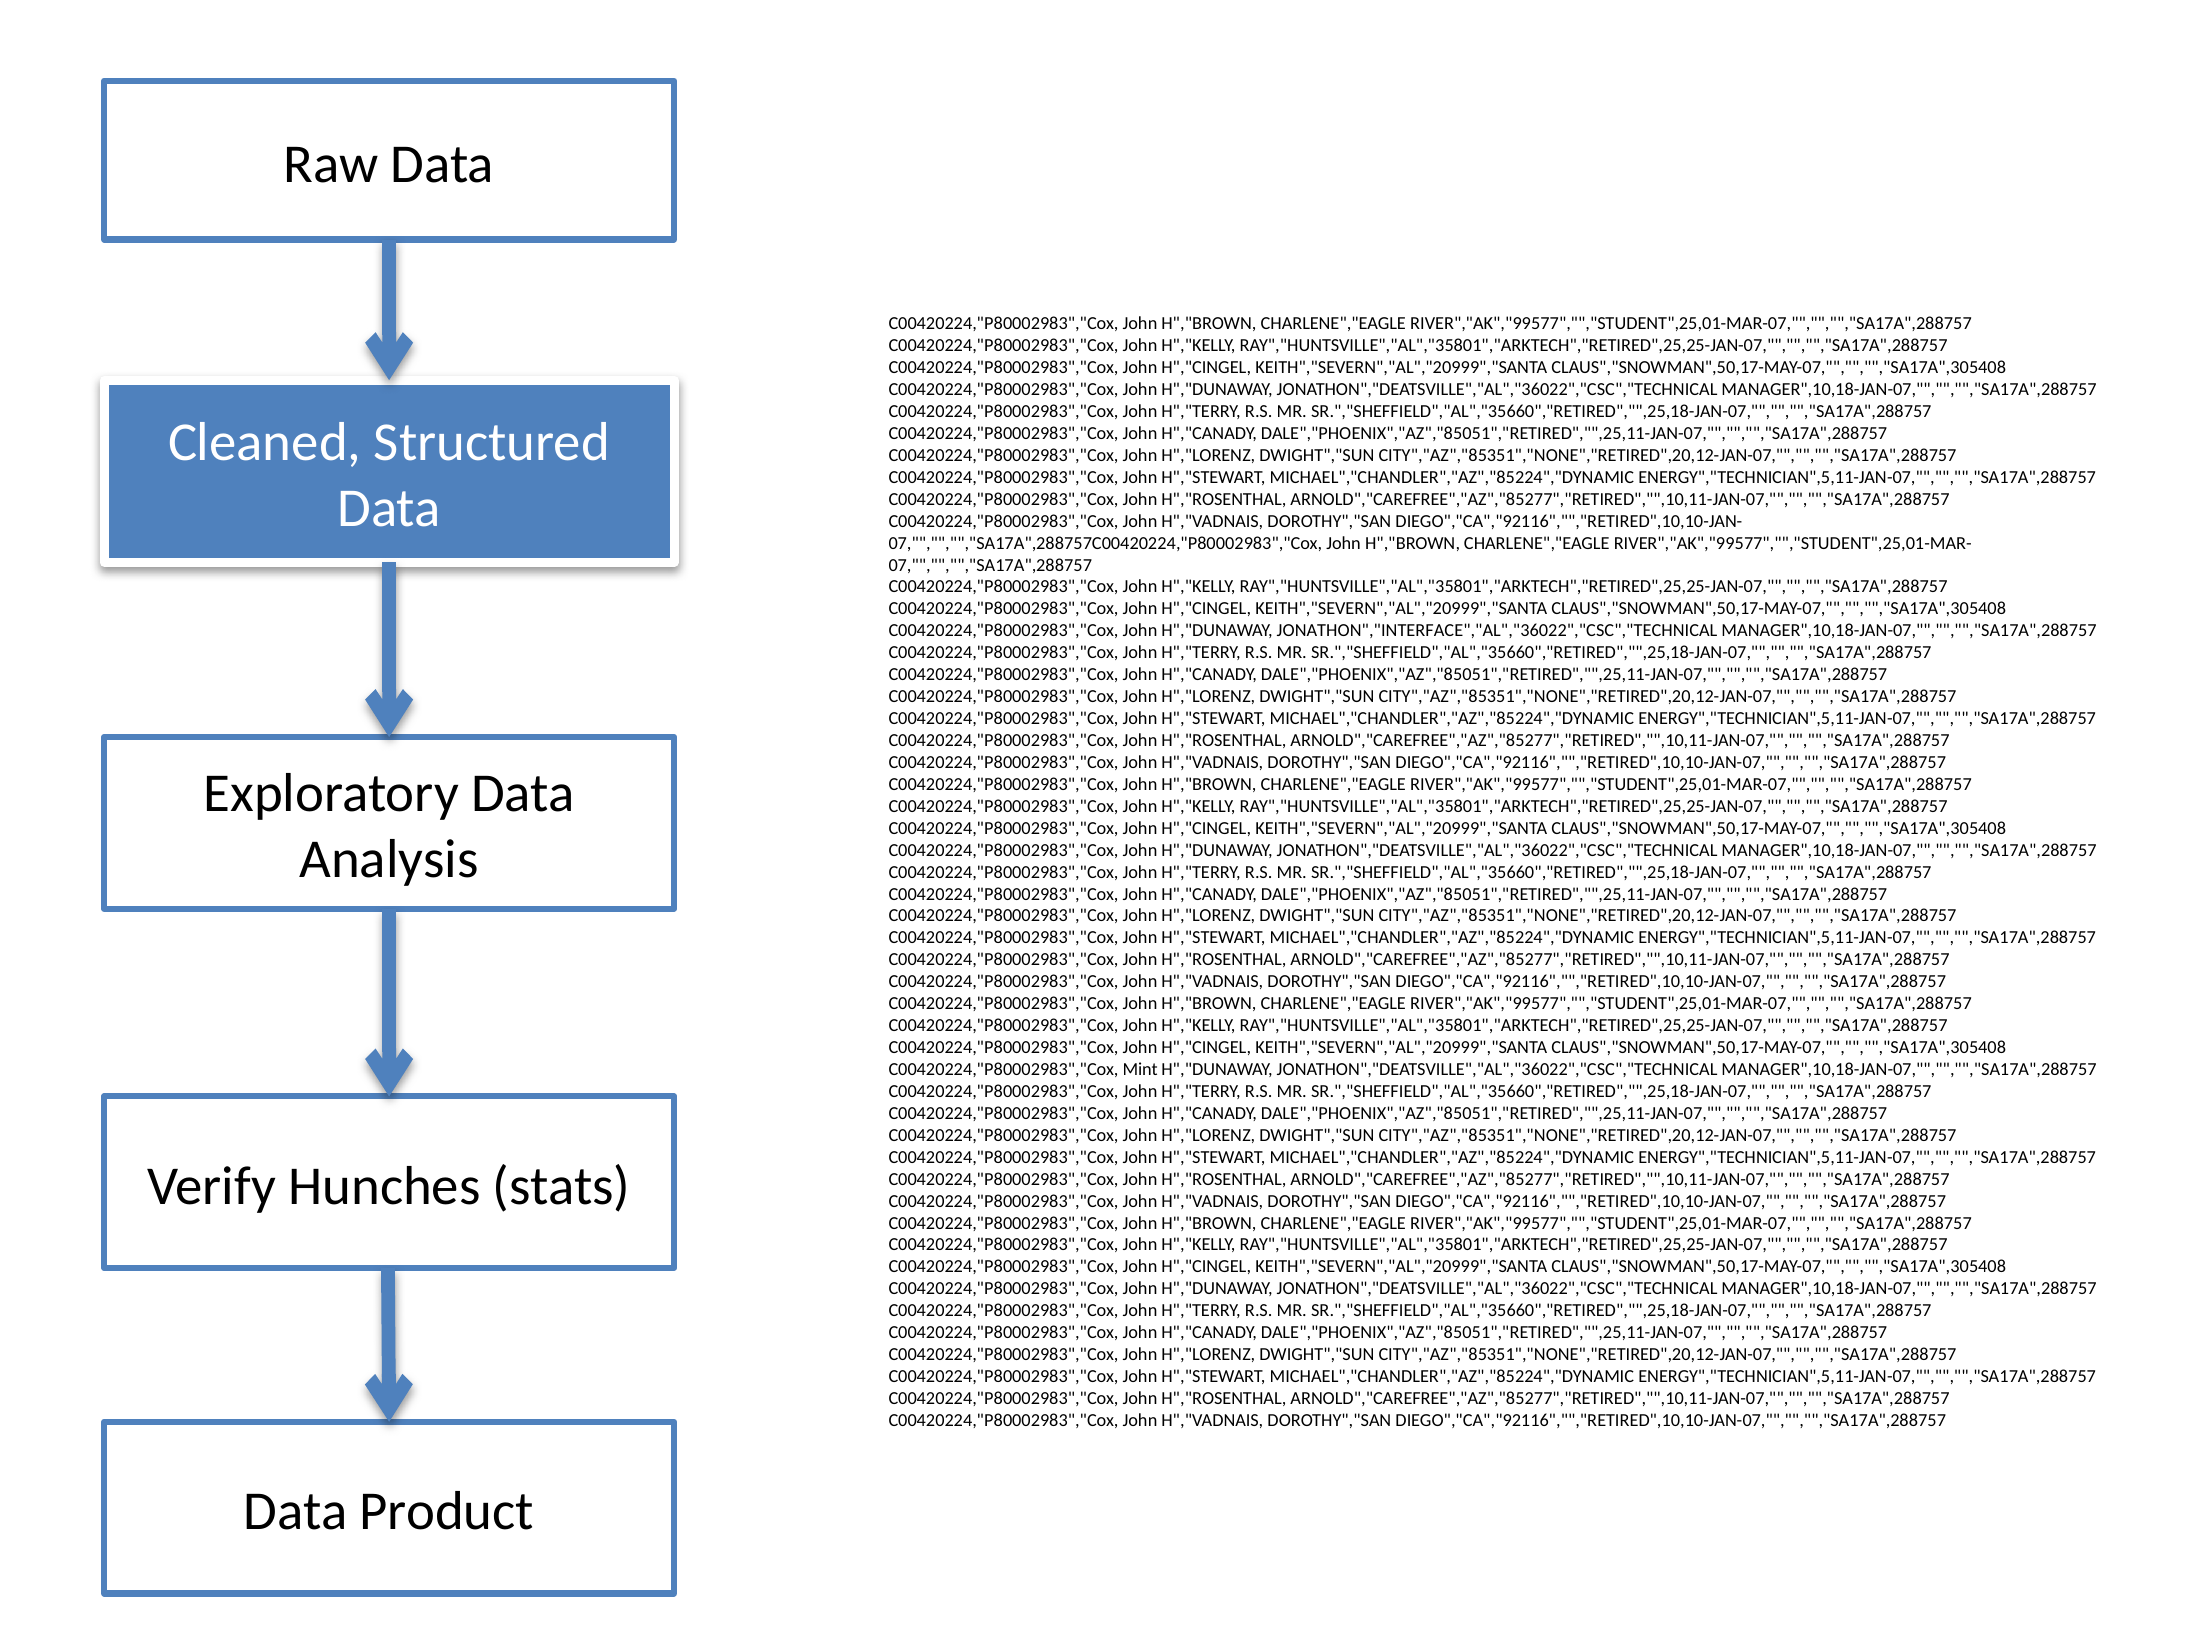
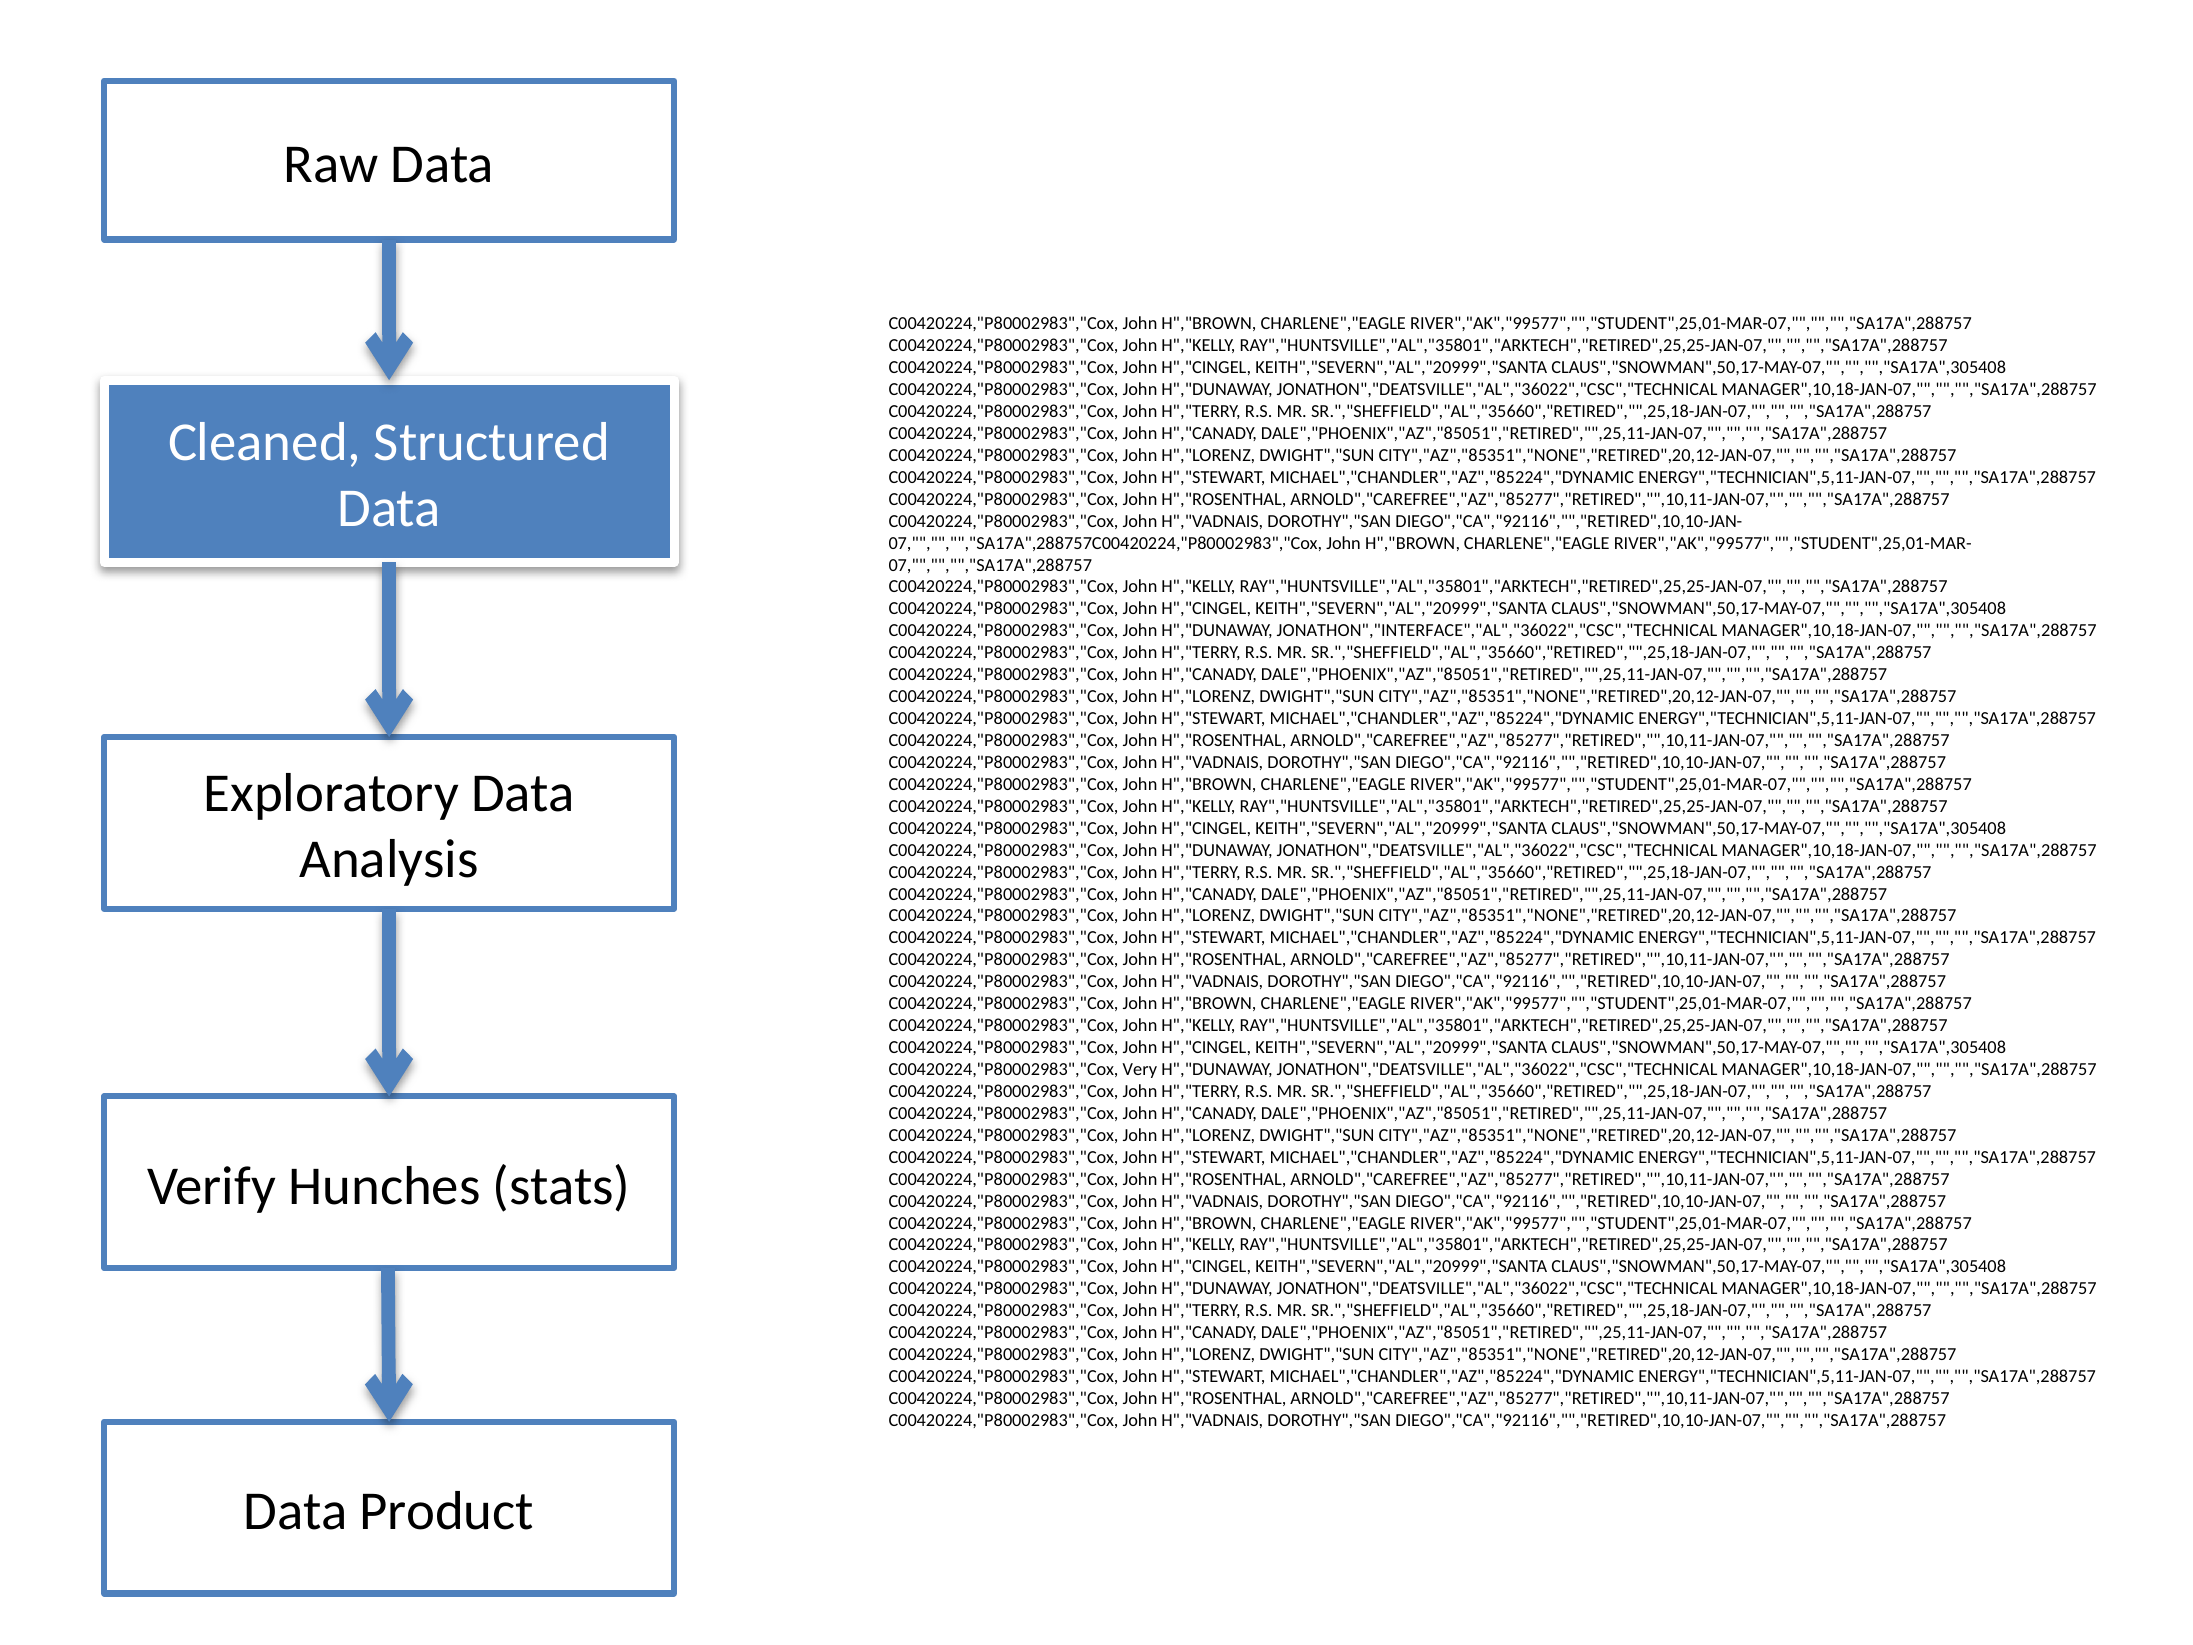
Mint: Mint -> Very
